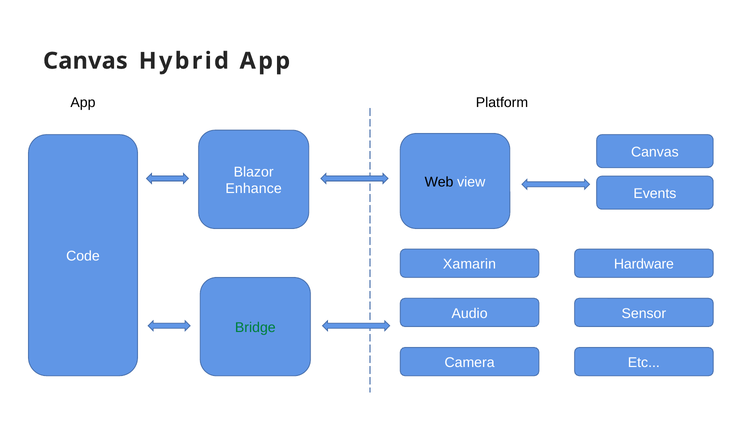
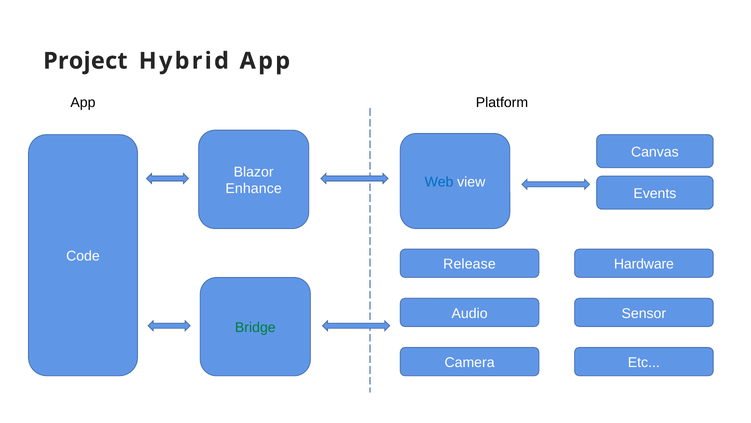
Canvas at (85, 61): Canvas -> Project
Web colour: black -> blue
Xamarin: Xamarin -> Release
